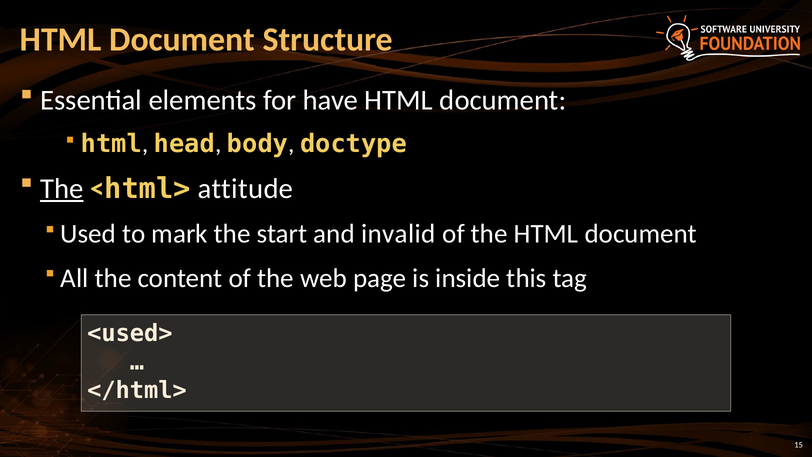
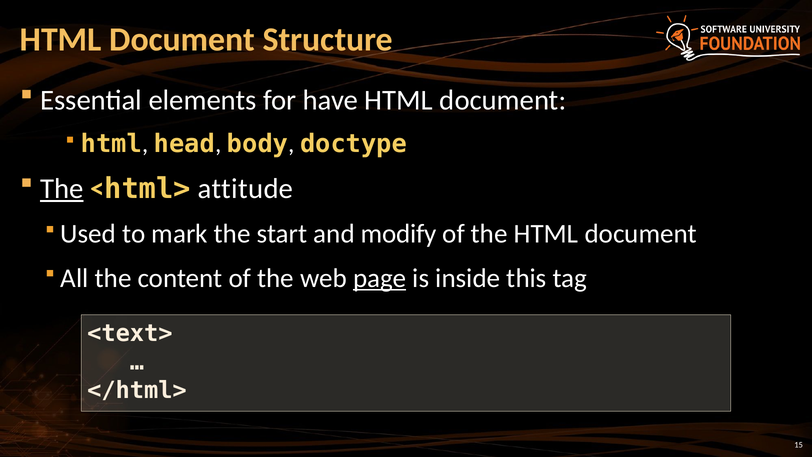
invalid: invalid -> modify
page underline: none -> present
<used>: <used> -> <text>
